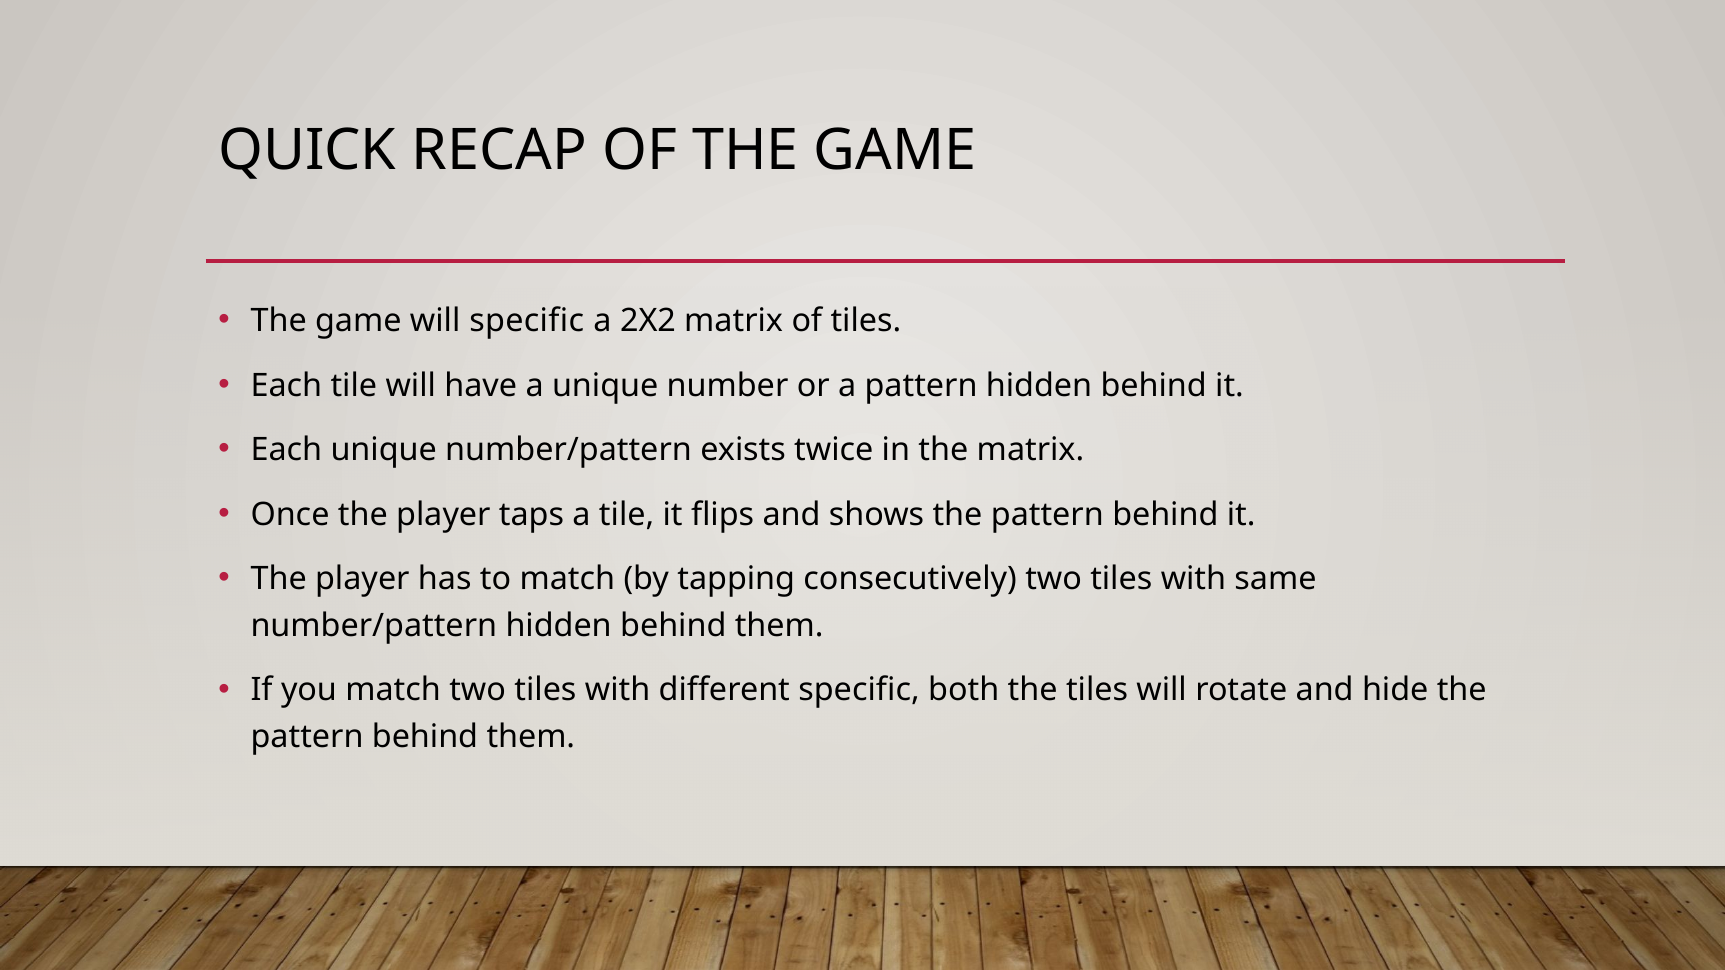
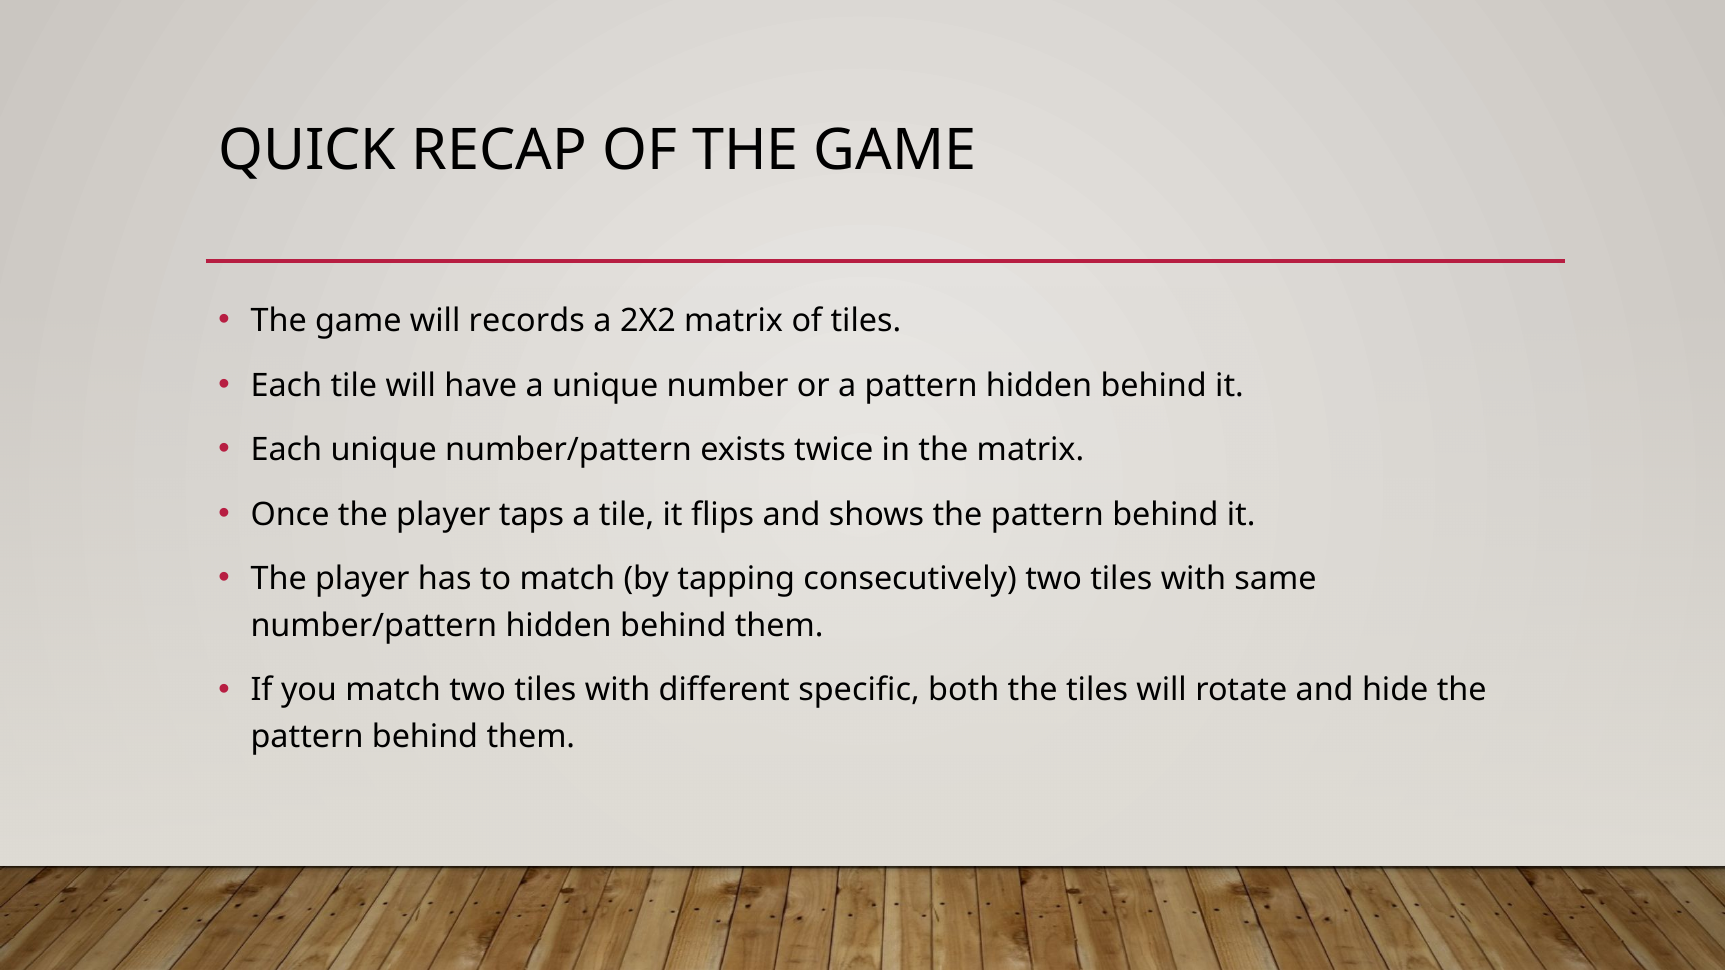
will specific: specific -> records
